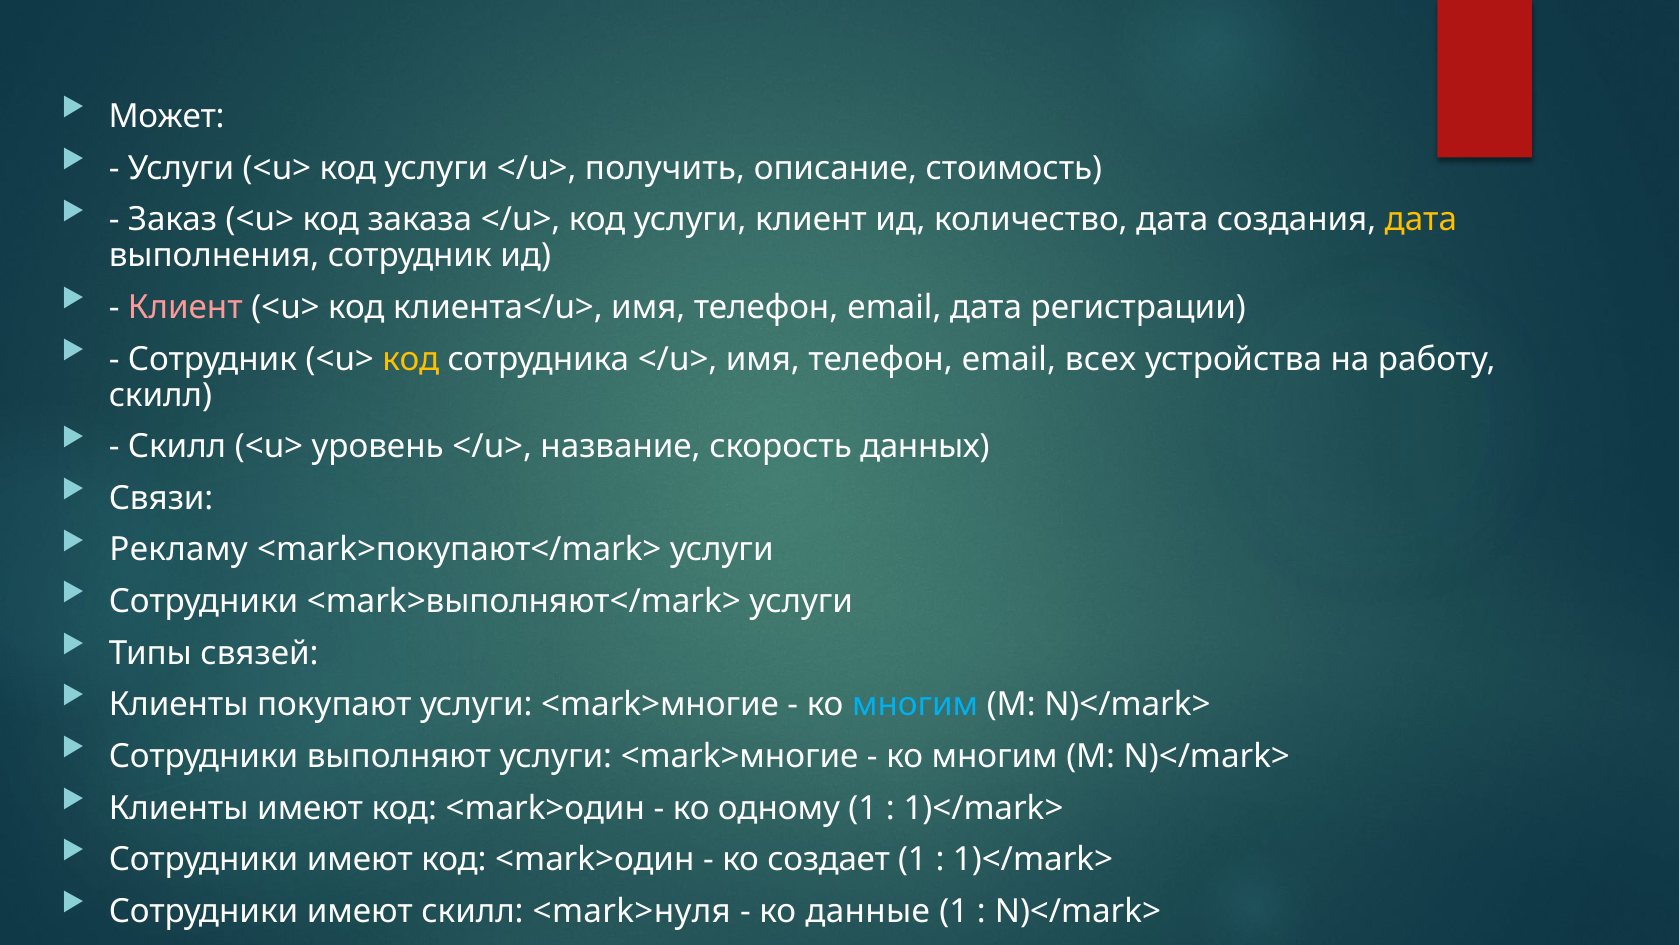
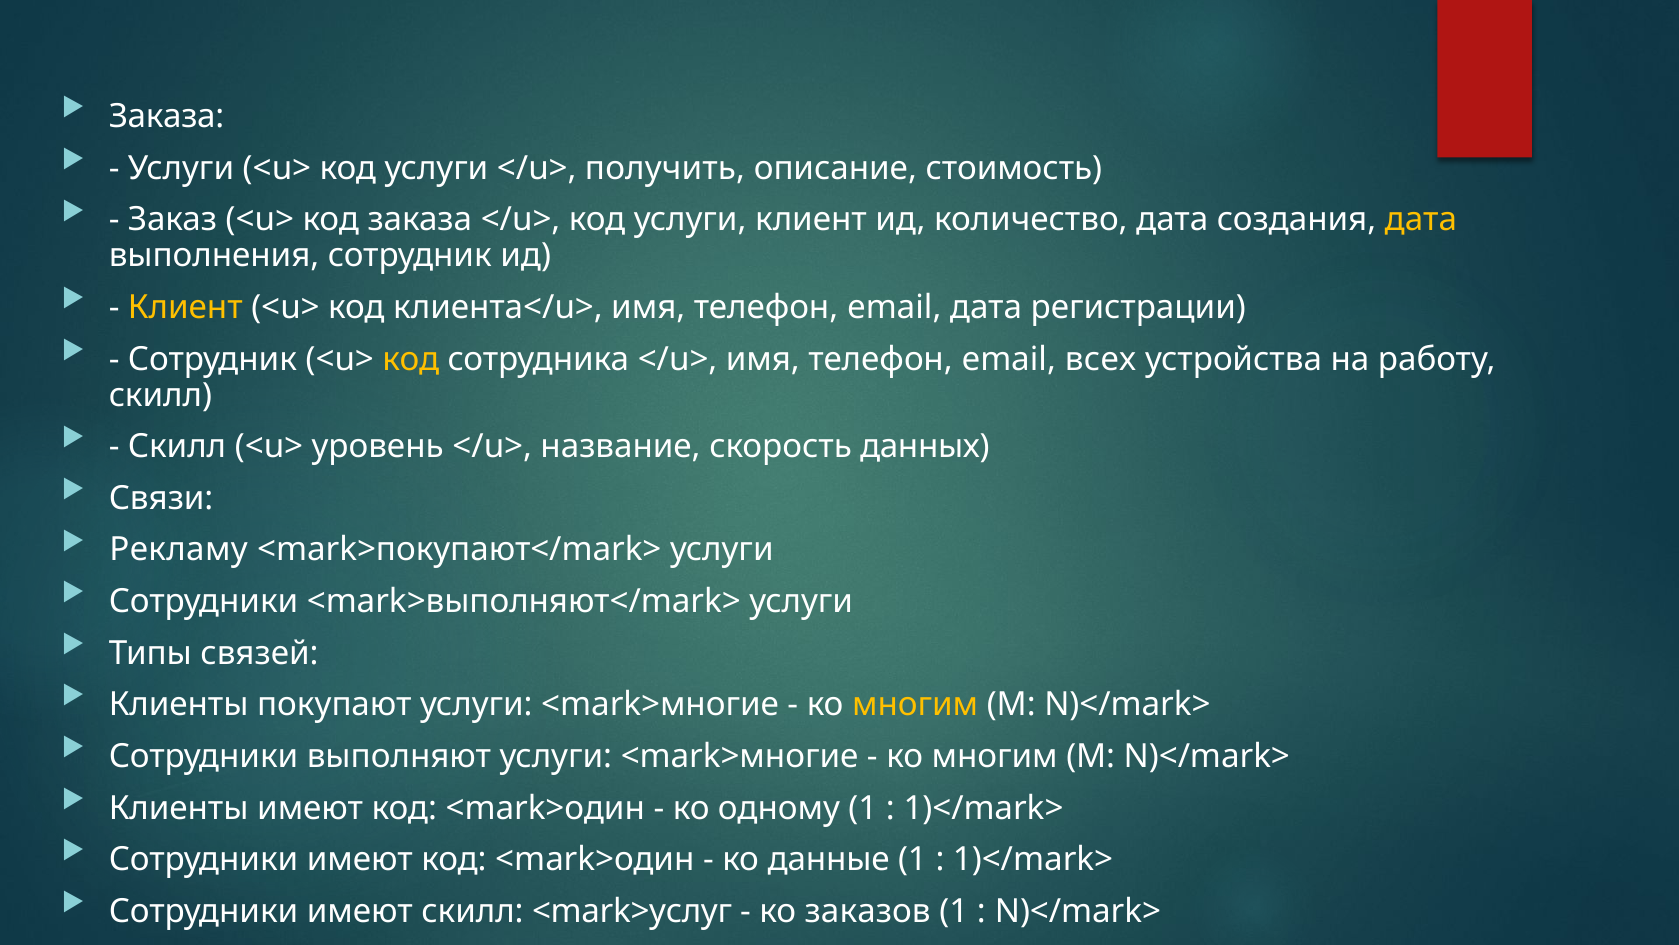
Может at (167, 117): Может -> Заказа
Клиент at (185, 307) colour: pink -> yellow
многим at (915, 705) colour: light blue -> yellow
создает: создает -> данные
<mark>нуля: <mark>нуля -> <mark>услуг
данные: данные -> заказов
